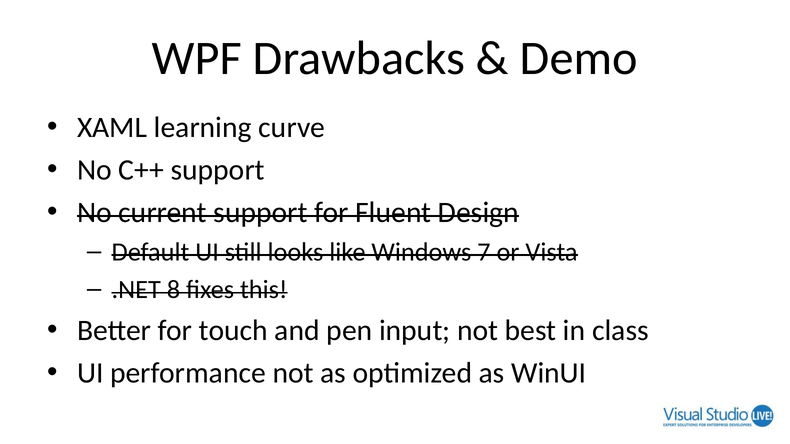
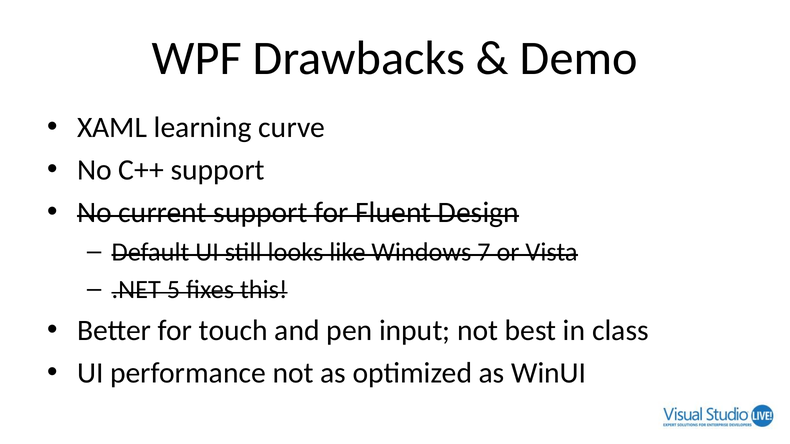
8: 8 -> 5
